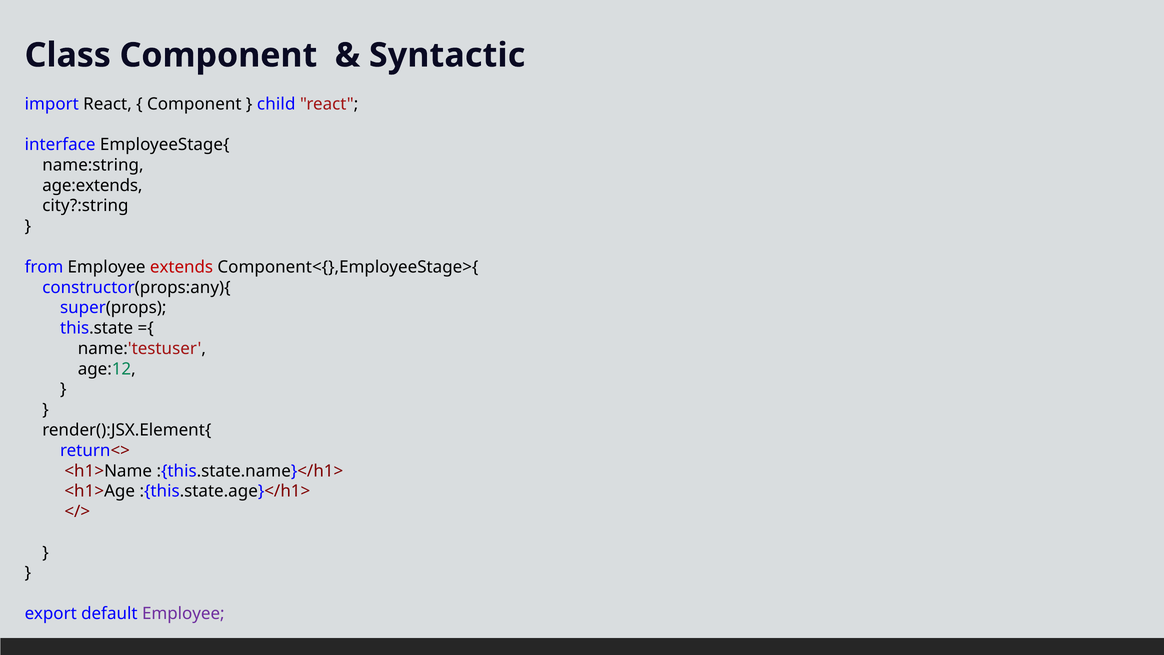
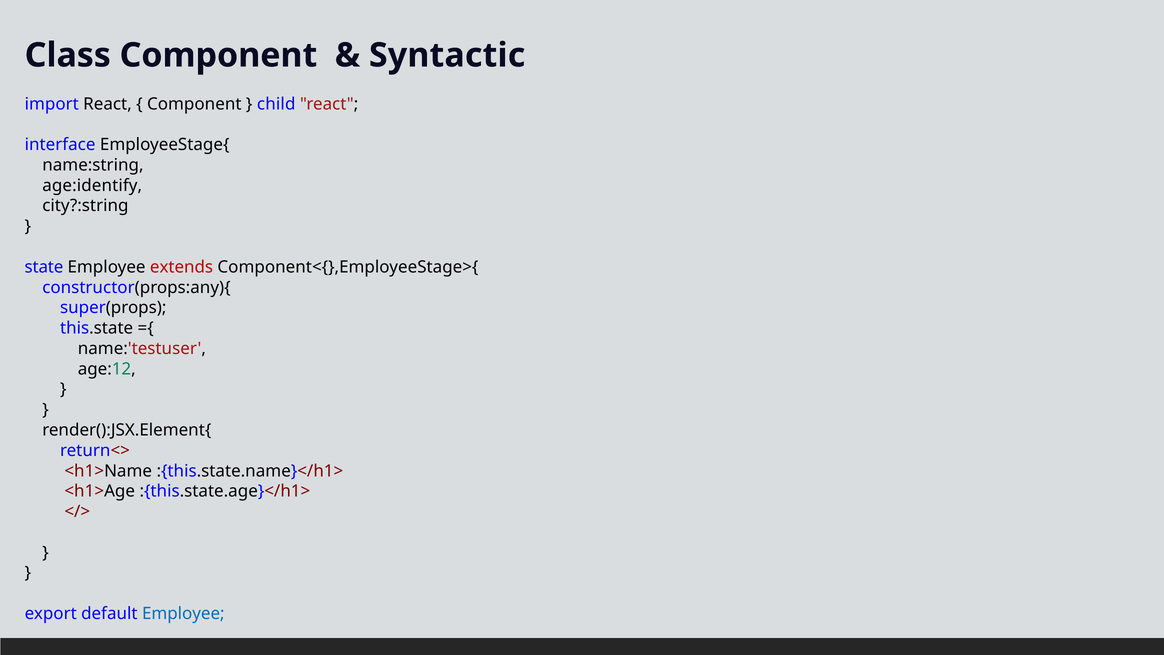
age:extends: age:extends -> age:identify
from: from -> state
Employee at (183, 613) colour: purple -> blue
